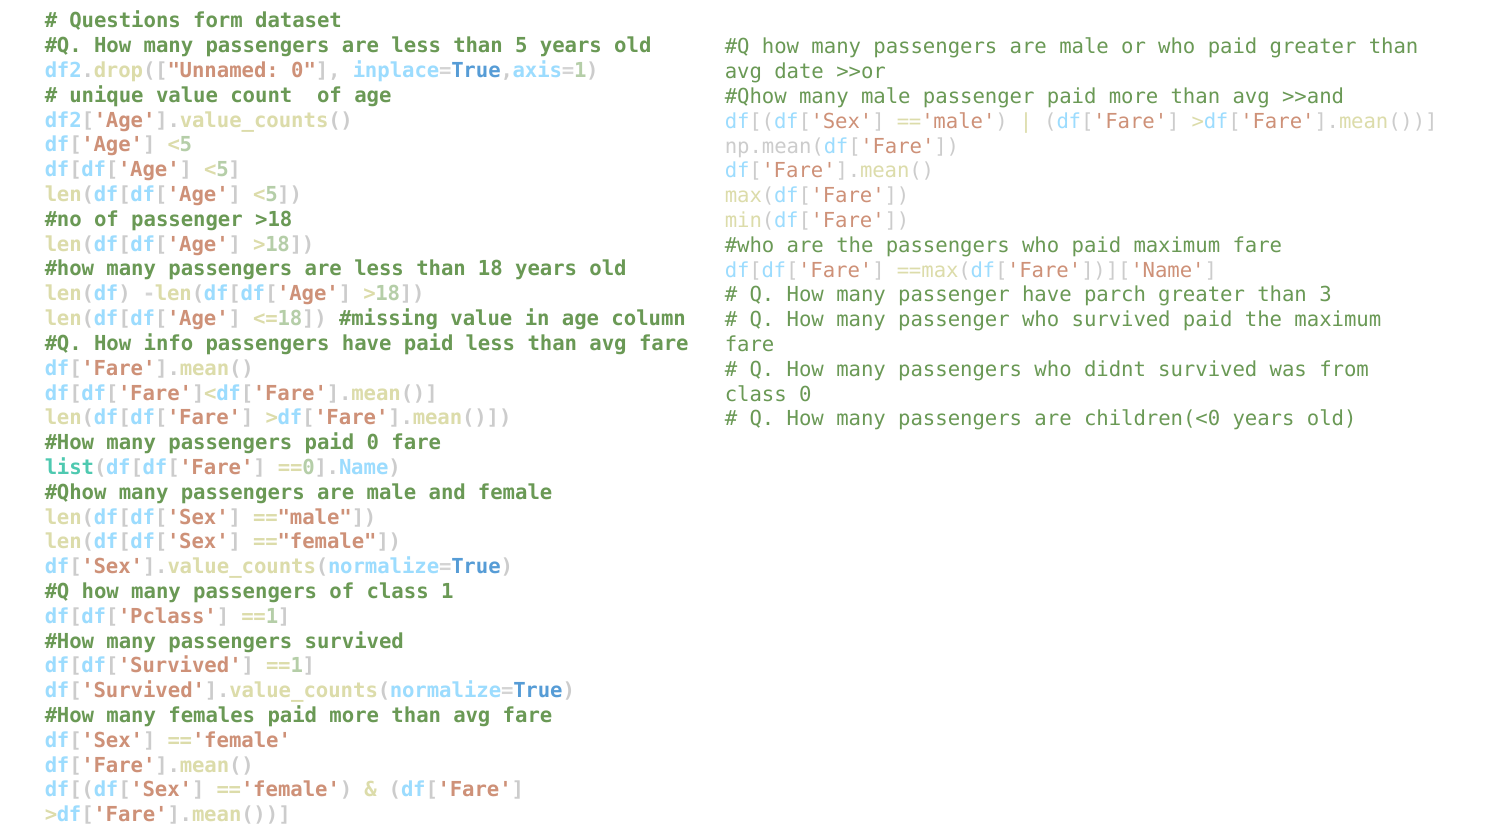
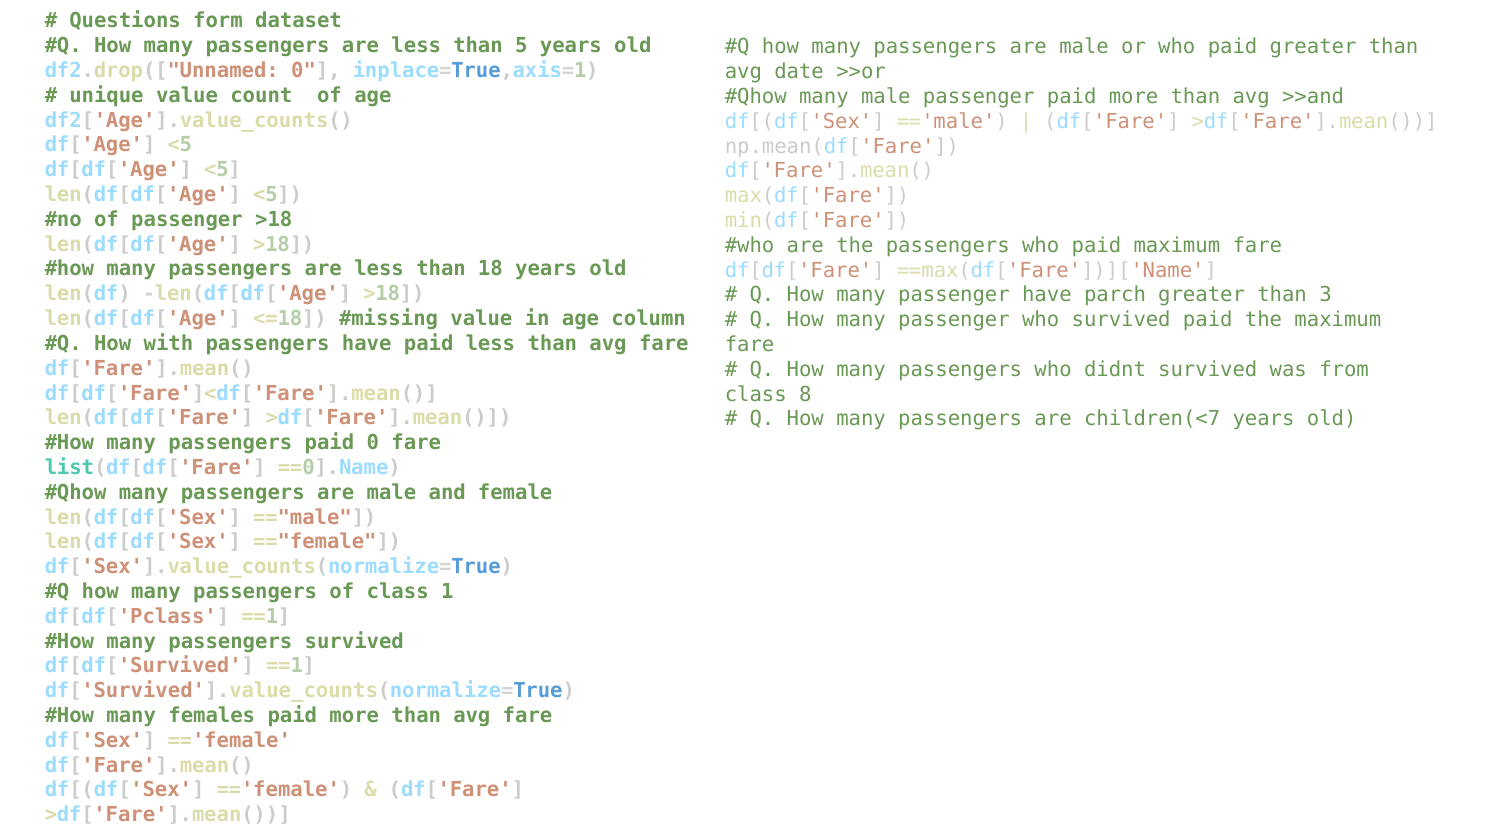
info: info -> with
class 0: 0 -> 8
children(<0: children(<0 -> children(<7
